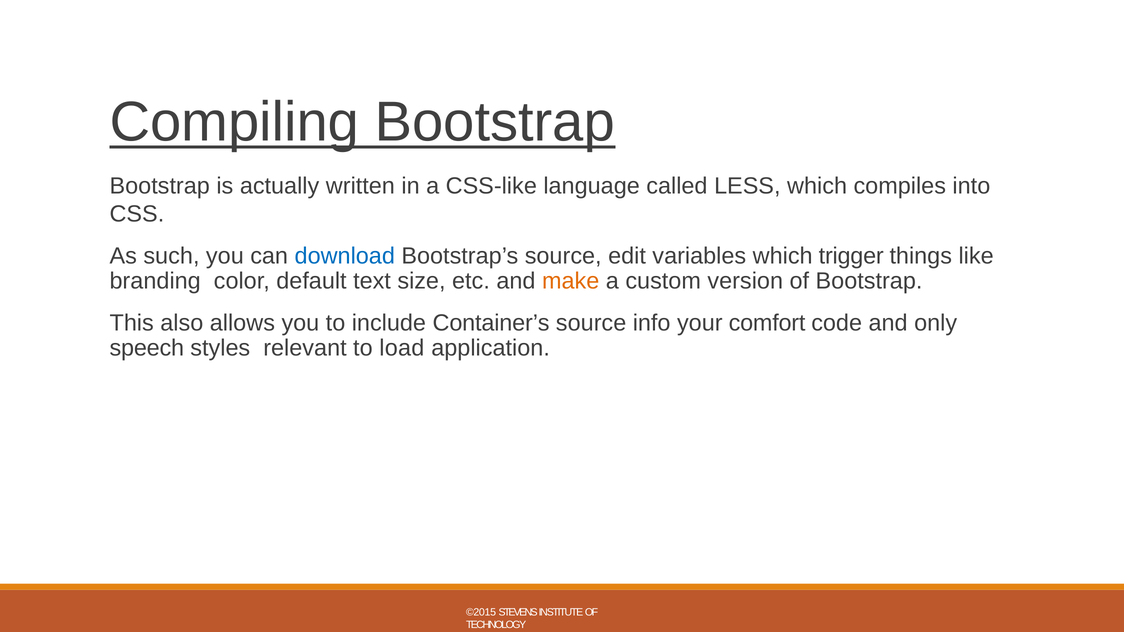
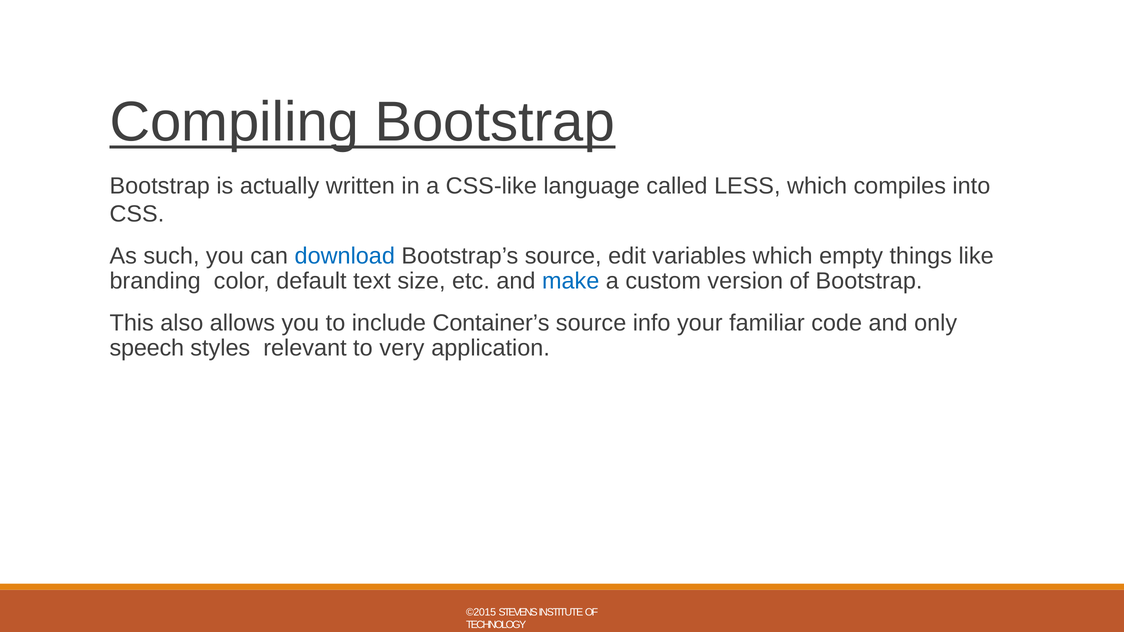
trigger: trigger -> empty
make colour: orange -> blue
comfort: comfort -> familiar
load: load -> very
